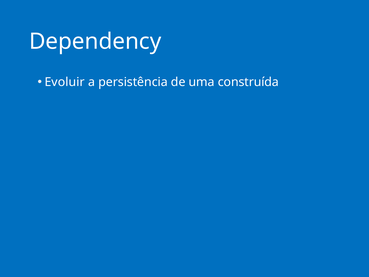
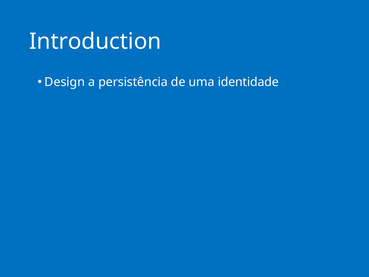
Dependency: Dependency -> Introduction
Evoluir: Evoluir -> Design
construída: construída -> identidade
